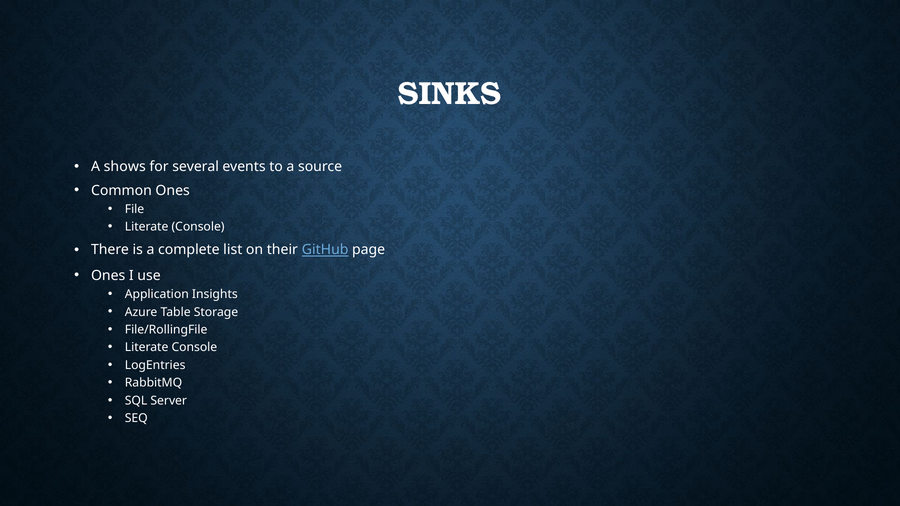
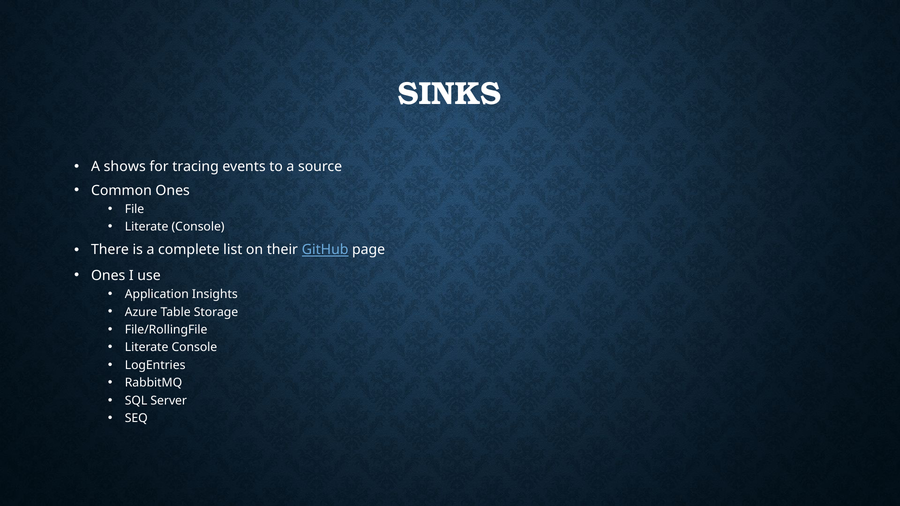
several: several -> tracing
